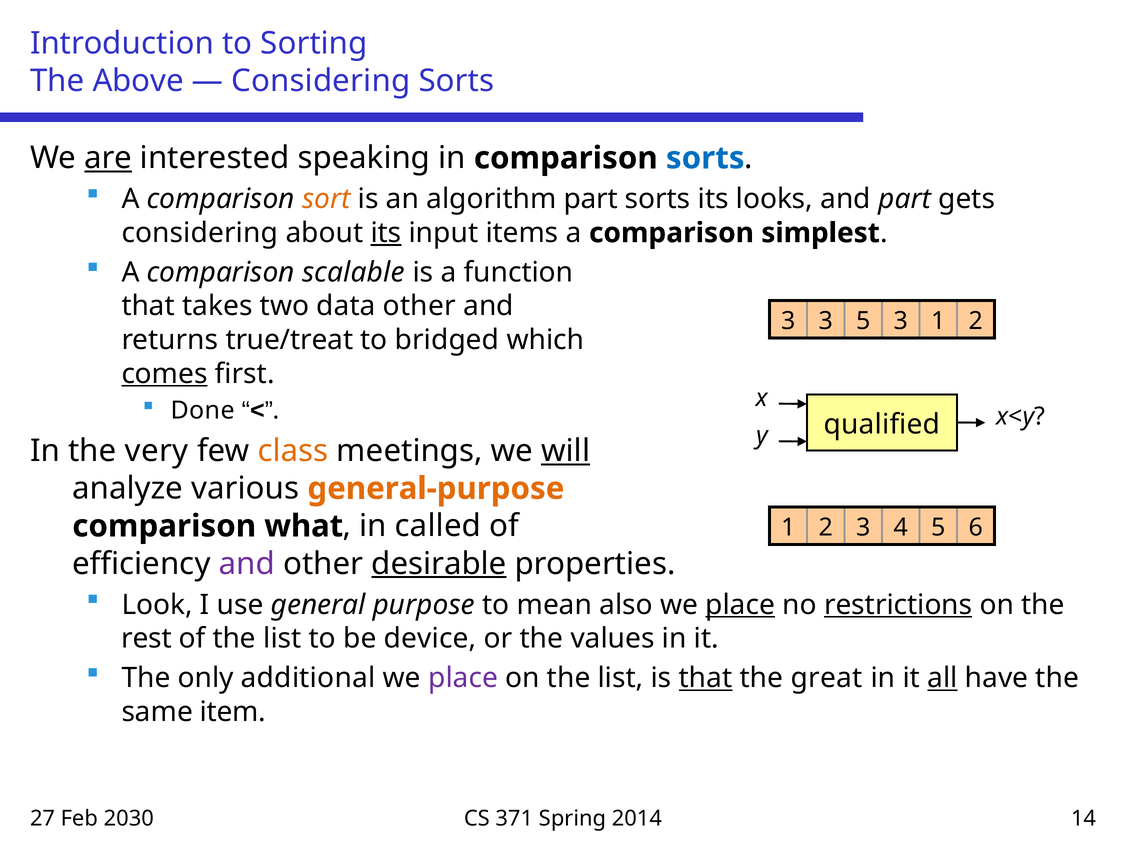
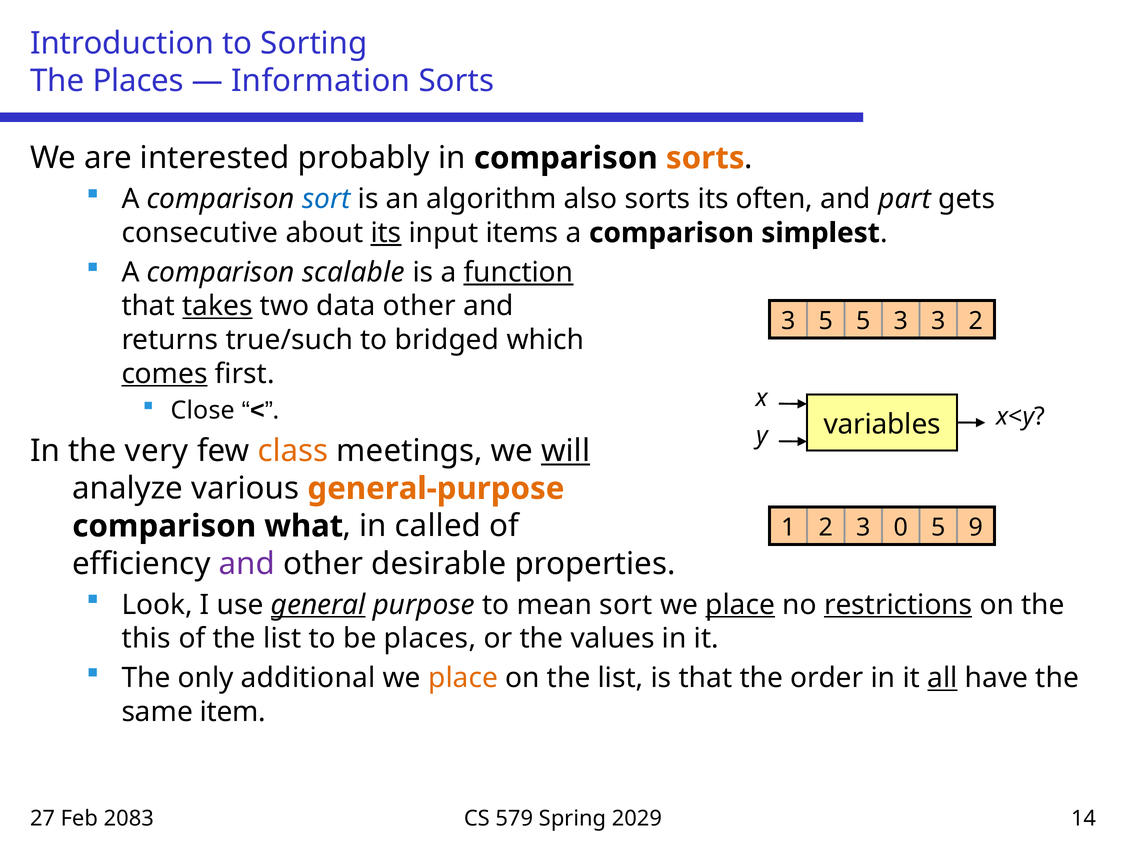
The Above: Above -> Places
Considering at (321, 81): Considering -> Information
are underline: present -> none
speaking: speaking -> probably
sorts at (705, 158) colour: blue -> orange
sort at (326, 199) colour: orange -> blue
algorithm part: part -> also
looks: looks -> often
considering at (200, 233): considering -> consecutive
function underline: none -> present
takes underline: none -> present
3 at (826, 321): 3 -> 5
3 1: 1 -> 3
true/treat: true/treat -> true/such
Done: Done -> Close
qualified: qualified -> variables
4: 4 -> 0
6: 6 -> 9
desirable underline: present -> none
general underline: none -> present
mean also: also -> sort
rest: rest -> this
be device: device -> places
place at (463, 678) colour: purple -> orange
that at (706, 678) underline: present -> none
great: great -> order
2030: 2030 -> 2083
371: 371 -> 579
2014: 2014 -> 2029
